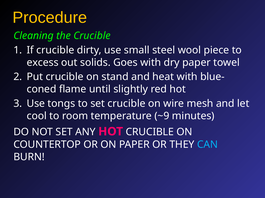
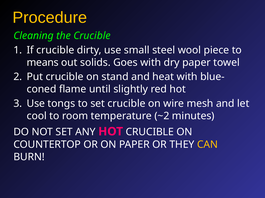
excess: excess -> means
~9: ~9 -> ~2
CAN colour: light blue -> yellow
